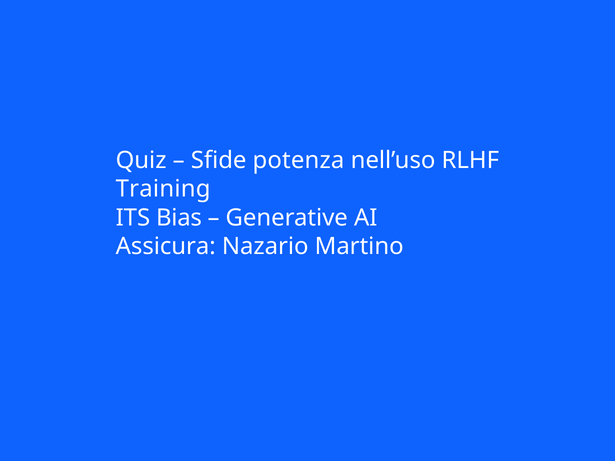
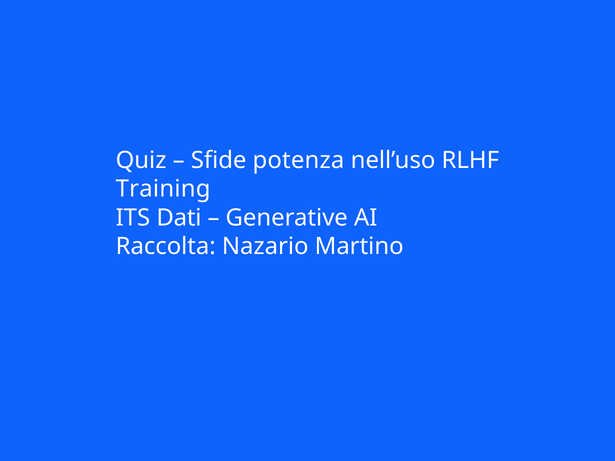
Bias: Bias -> Dati
Assicura: Assicura -> Raccolta
